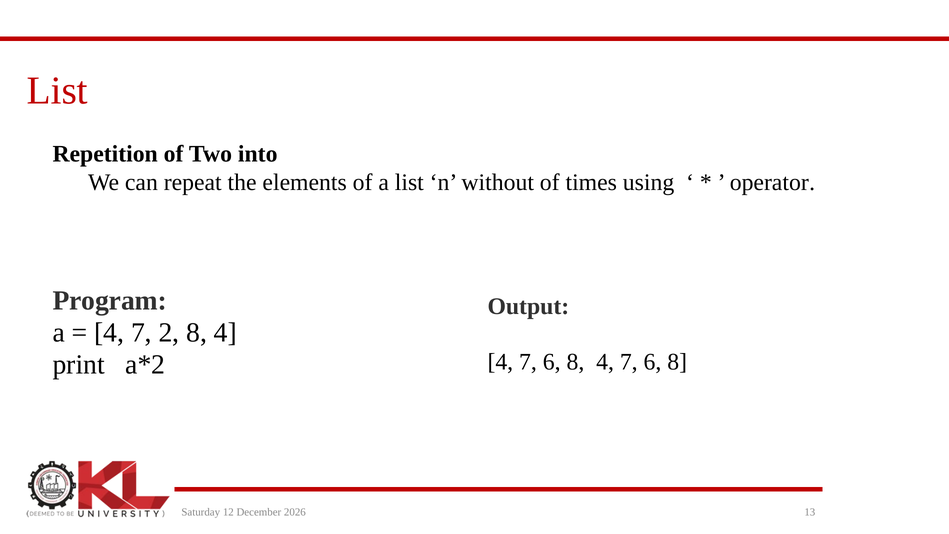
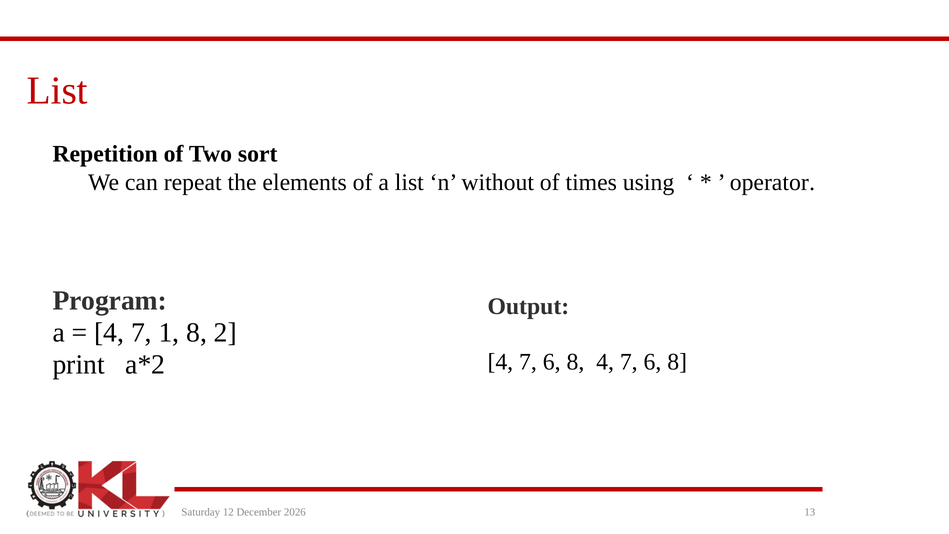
into: into -> sort
2: 2 -> 1
4 at (225, 332): 4 -> 2
